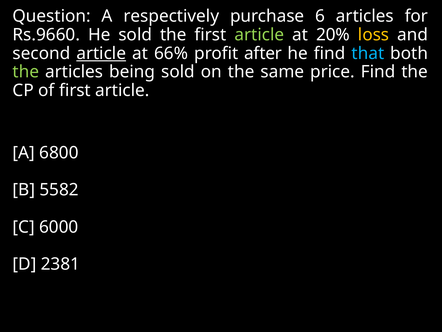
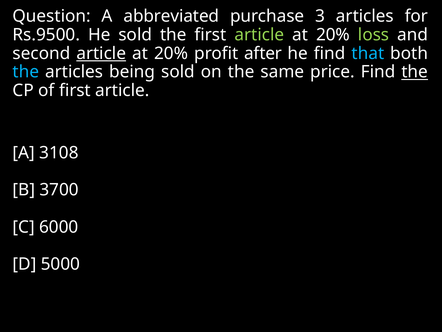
respectively: respectively -> abbreviated
6: 6 -> 3
Rs.9660: Rs.9660 -> Rs.9500
loss colour: yellow -> light green
66% at (171, 53): 66% -> 20%
the at (26, 72) colour: light green -> light blue
the at (415, 72) underline: none -> present
6800: 6800 -> 3108
5582: 5582 -> 3700
2381: 2381 -> 5000
